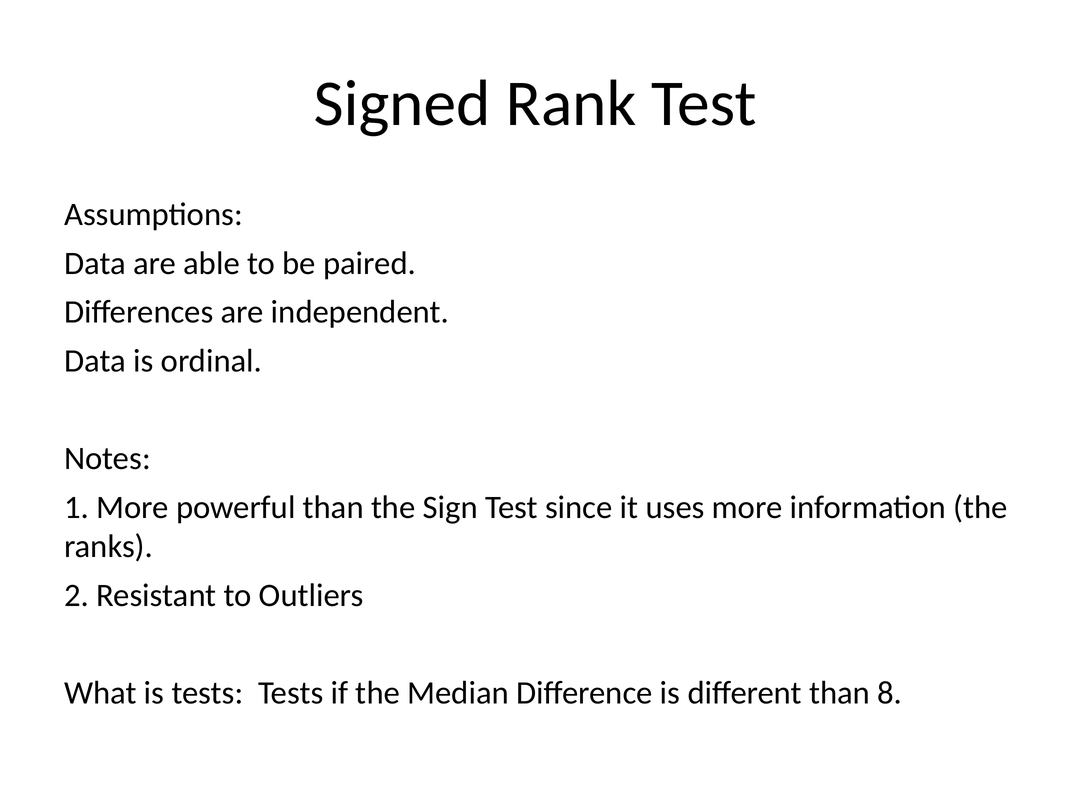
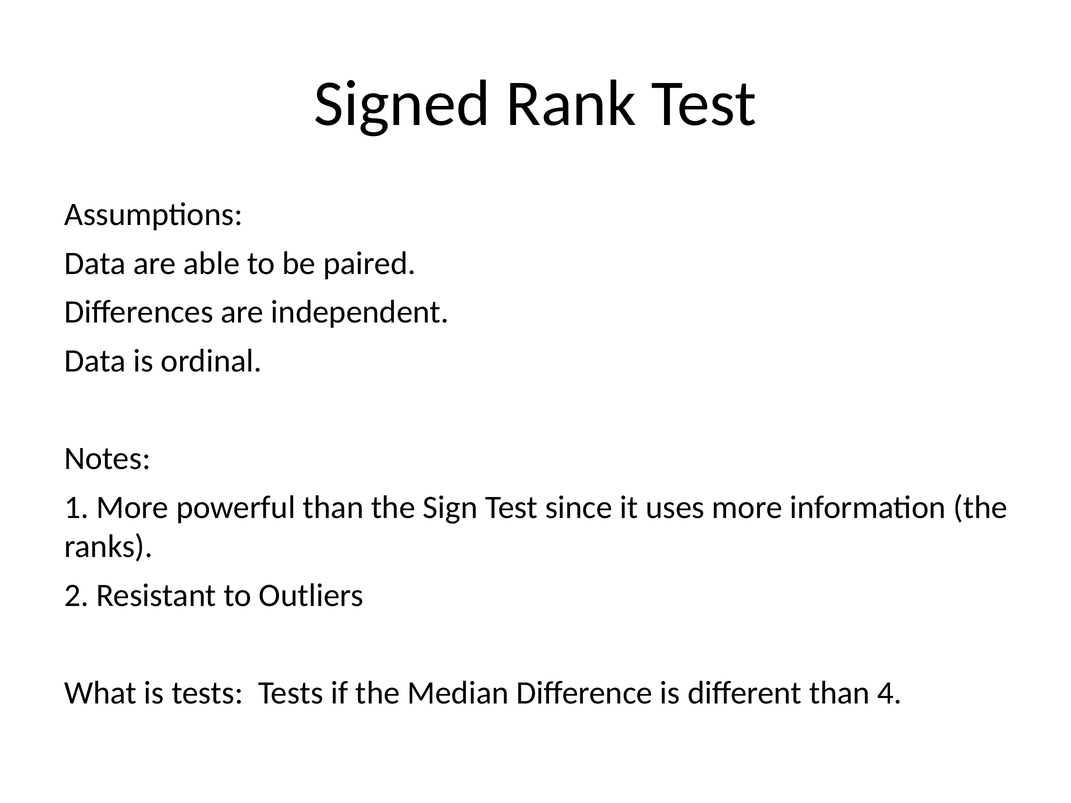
8: 8 -> 4
